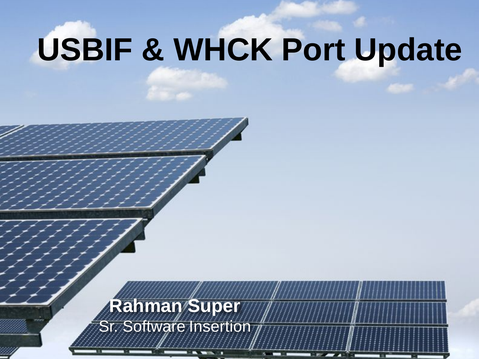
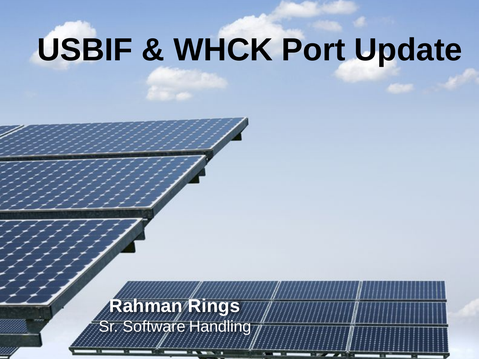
Super: Super -> Rings
Insertion: Insertion -> Handling
